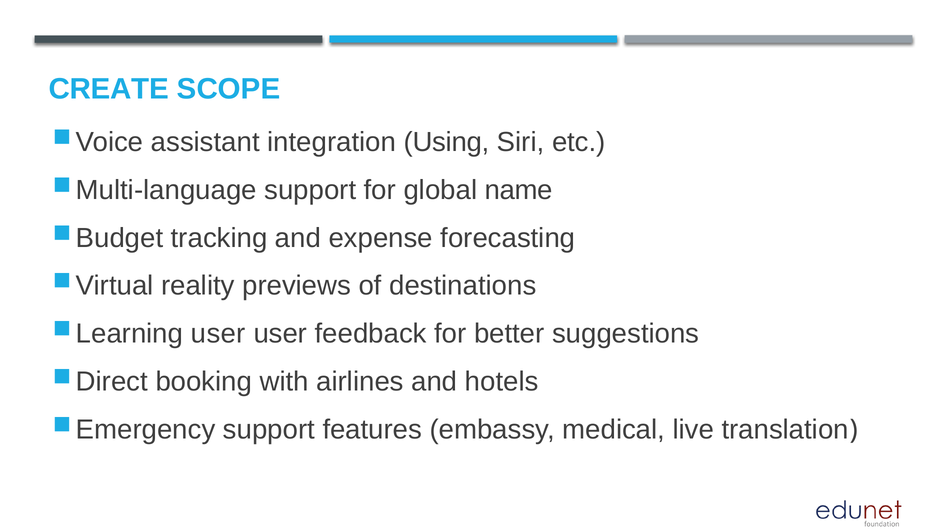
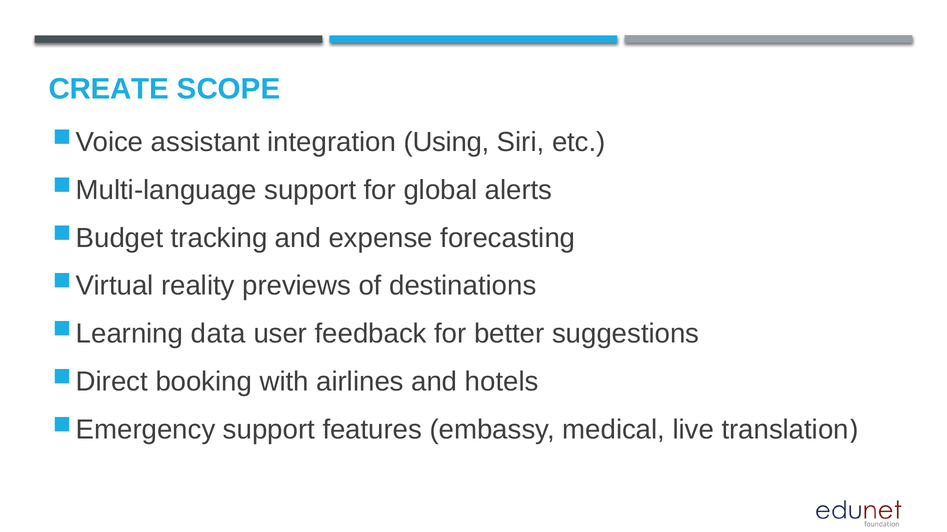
name: name -> alerts
user at (218, 334): user -> data
